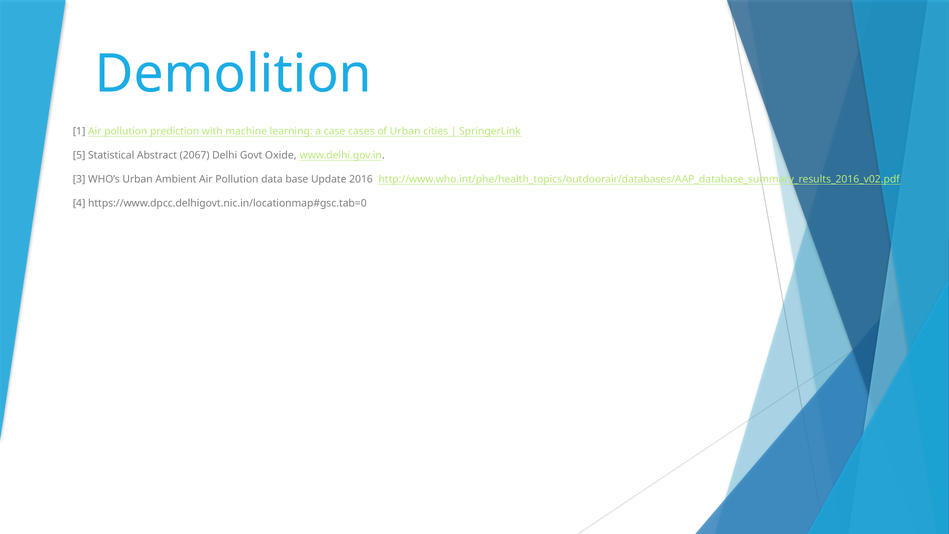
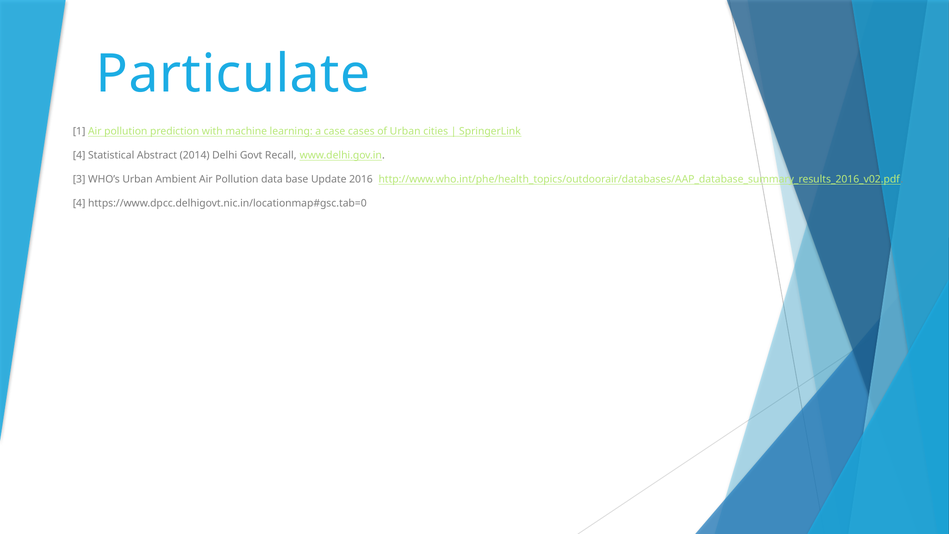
Demolition: Demolition -> Particulate
5 at (79, 155): 5 -> 4
2067: 2067 -> 2014
Oxide: Oxide -> Recall
